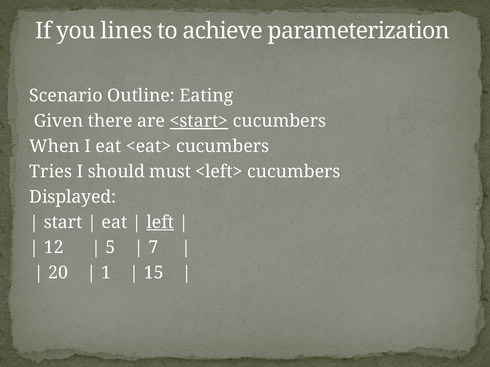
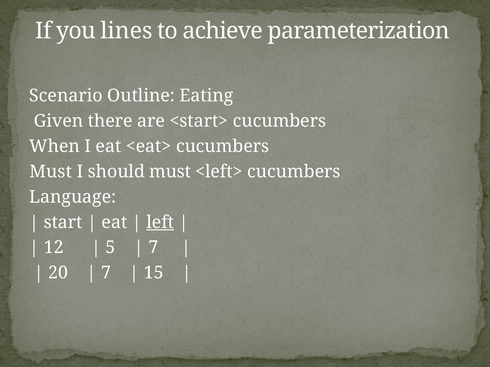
<start> underline: present -> none
Tries at (51, 172): Tries -> Must
Displayed: Displayed -> Language
1 at (106, 273): 1 -> 7
